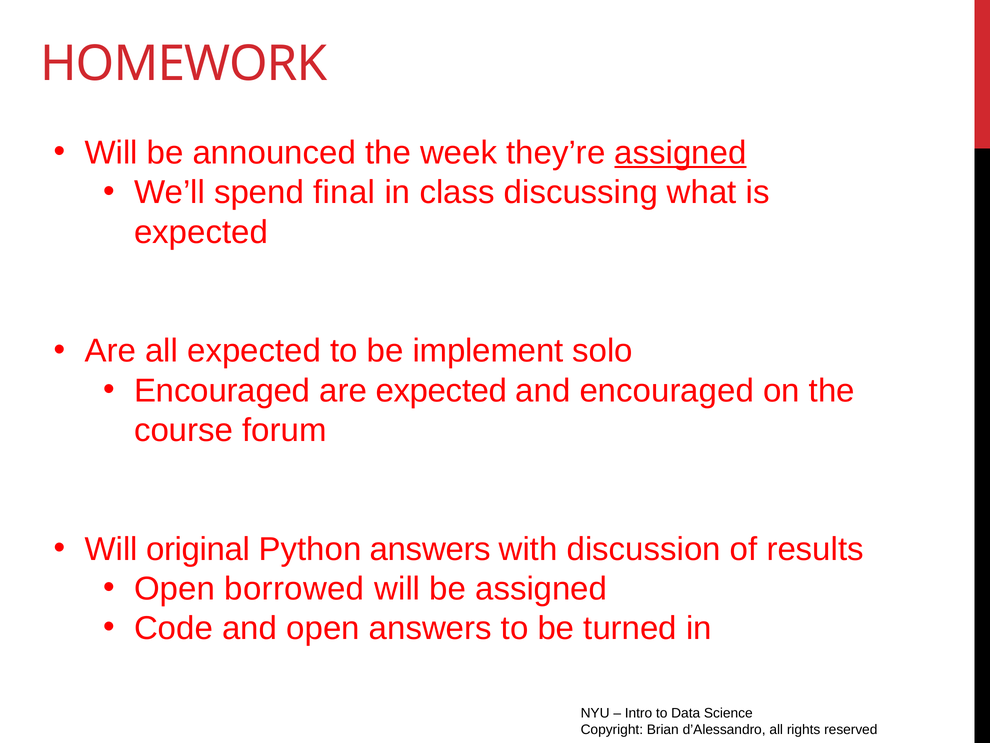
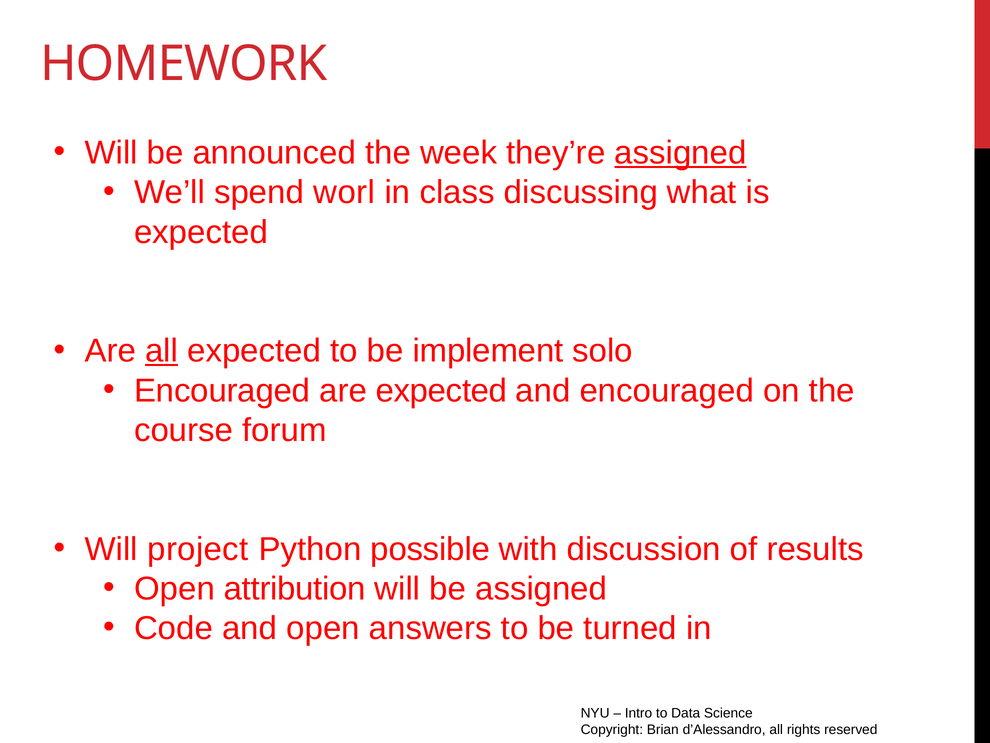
final: final -> worl
all at (162, 351) underline: none -> present
original: original -> project
Python answers: answers -> possible
borrowed: borrowed -> attribution
